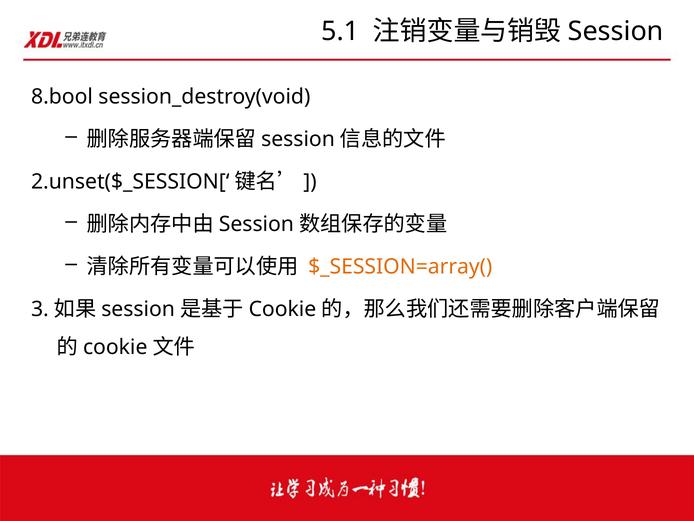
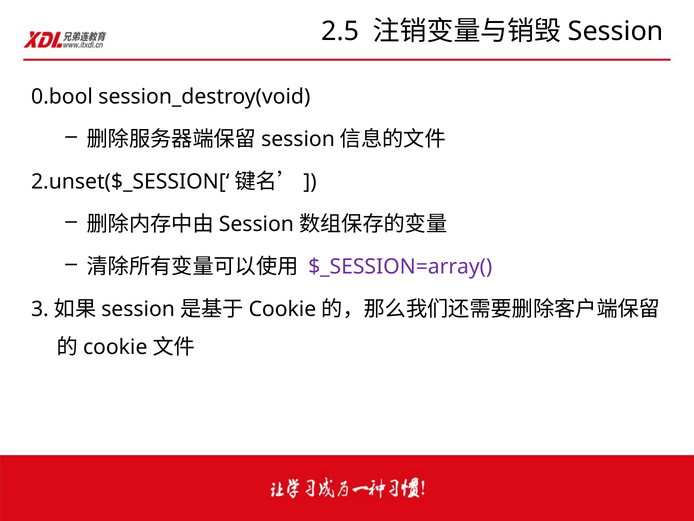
5.1: 5.1 -> 2.5
8.bool: 8.bool -> 0.bool
$_SESSION=array( colour: orange -> purple
